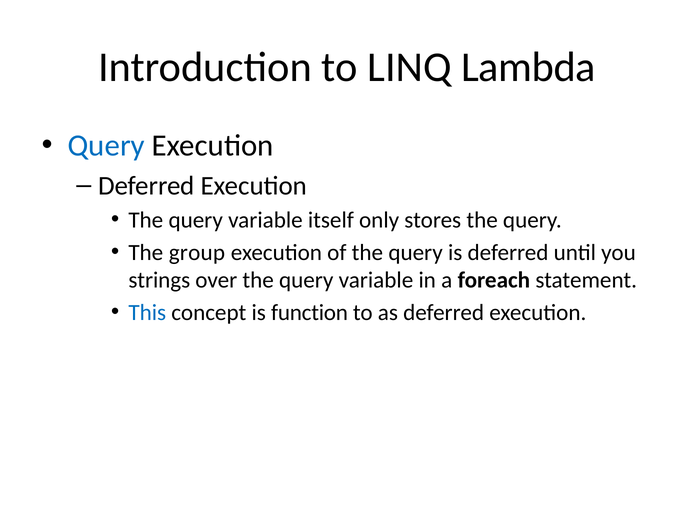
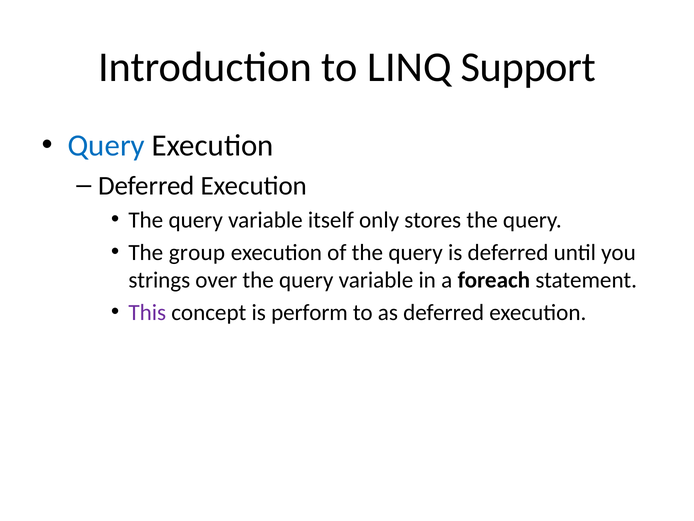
Lambda: Lambda -> Support
This colour: blue -> purple
function: function -> perform
